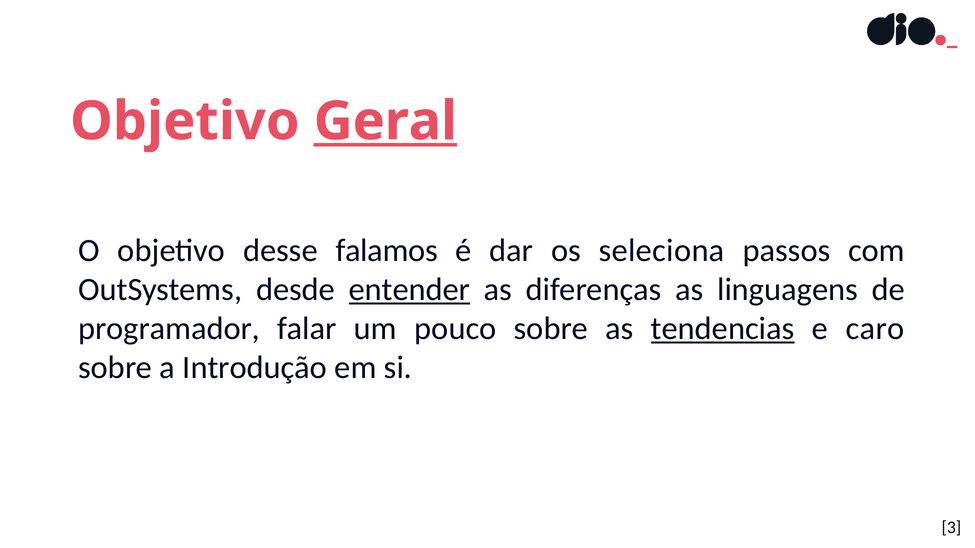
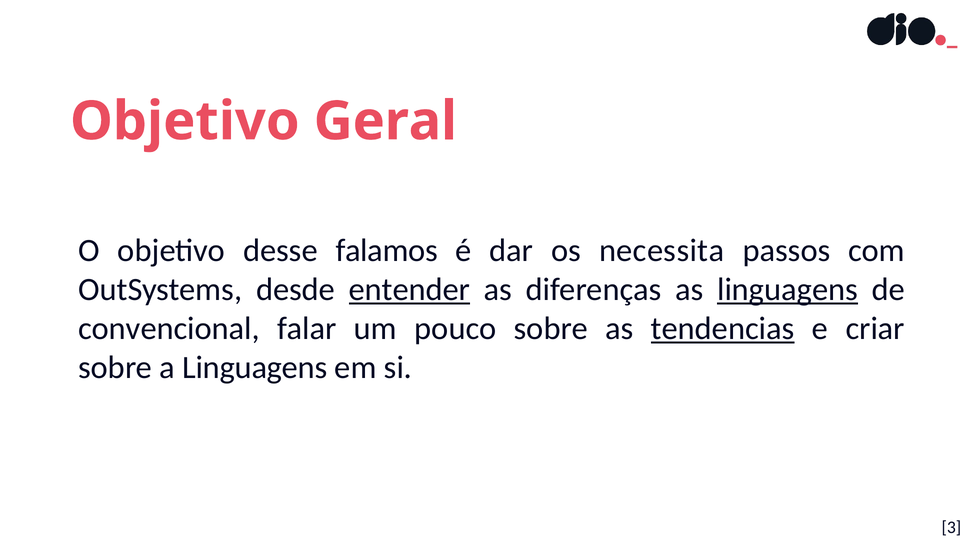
Geral underline: present -> none
seleciona: seleciona -> necessita
linguagens at (787, 290) underline: none -> present
programador: programador -> convencional
caro: caro -> criar
a Introdução: Introdução -> Linguagens
